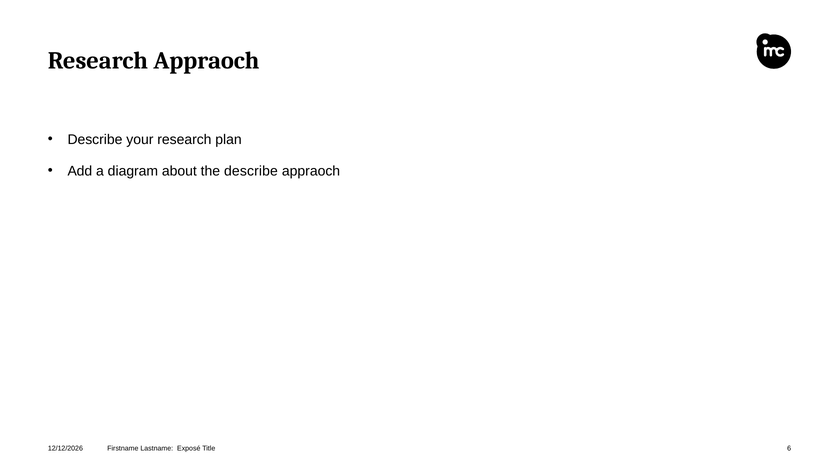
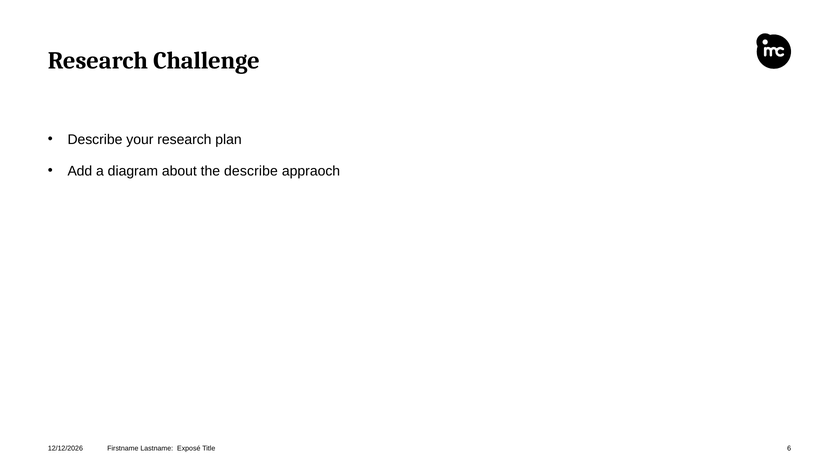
Research Appraoch: Appraoch -> Challenge
